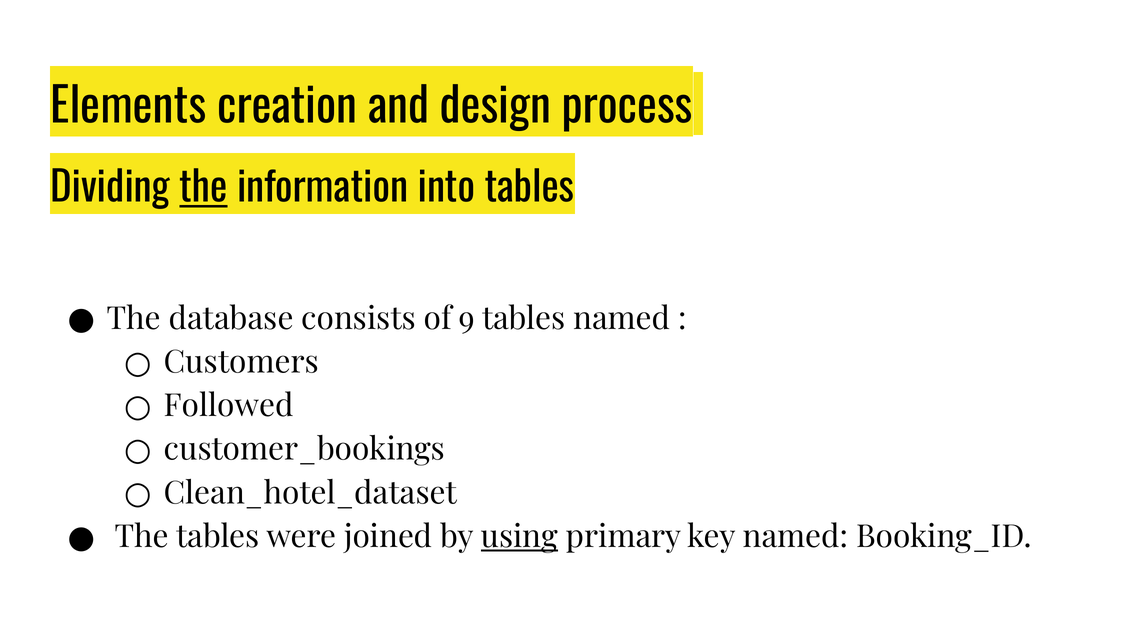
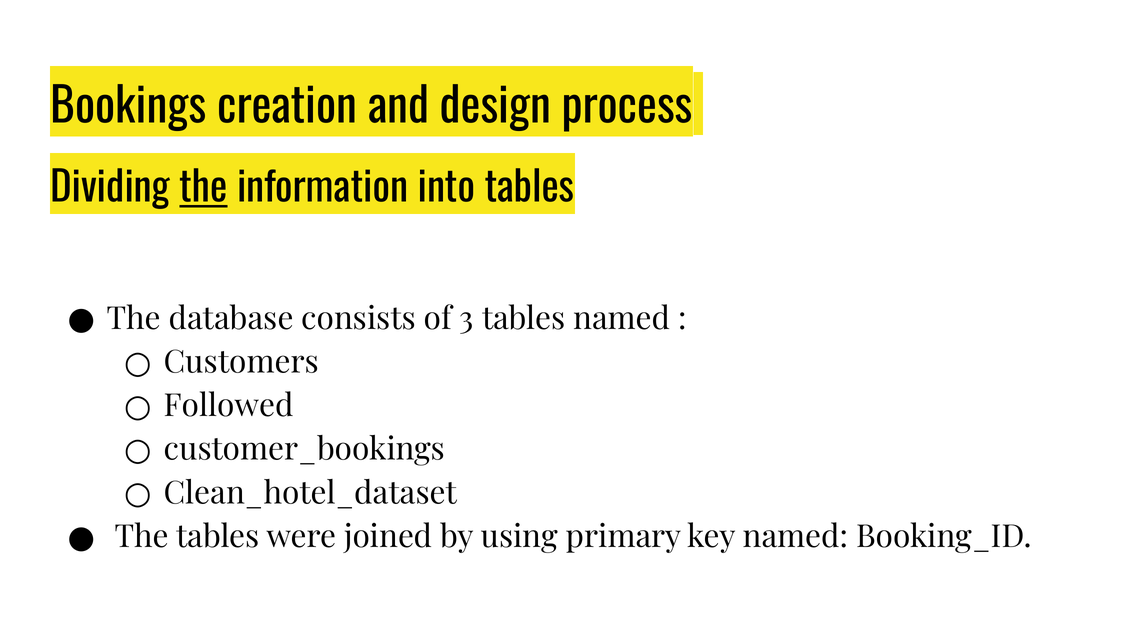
Elements: Elements -> Bookings
9: 9 -> 3
using underline: present -> none
